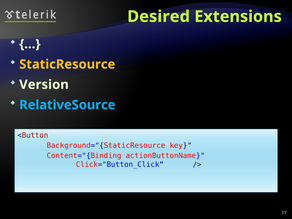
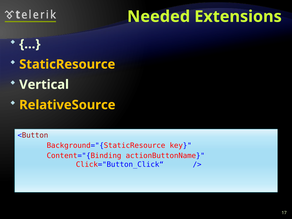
Desired: Desired -> Needed
Version: Version -> Vertical
RelativeSource colour: light blue -> yellow
